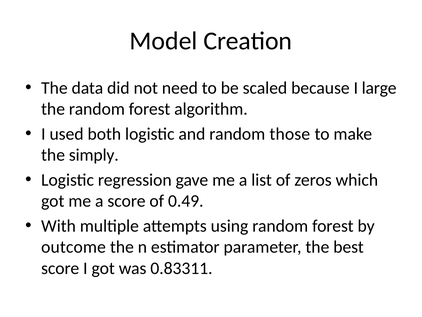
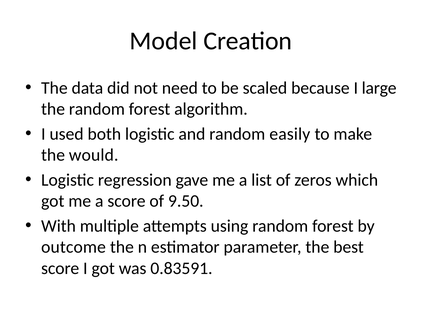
those: those -> easily
simply: simply -> would
0.49: 0.49 -> 9.50
0.83311: 0.83311 -> 0.83591
